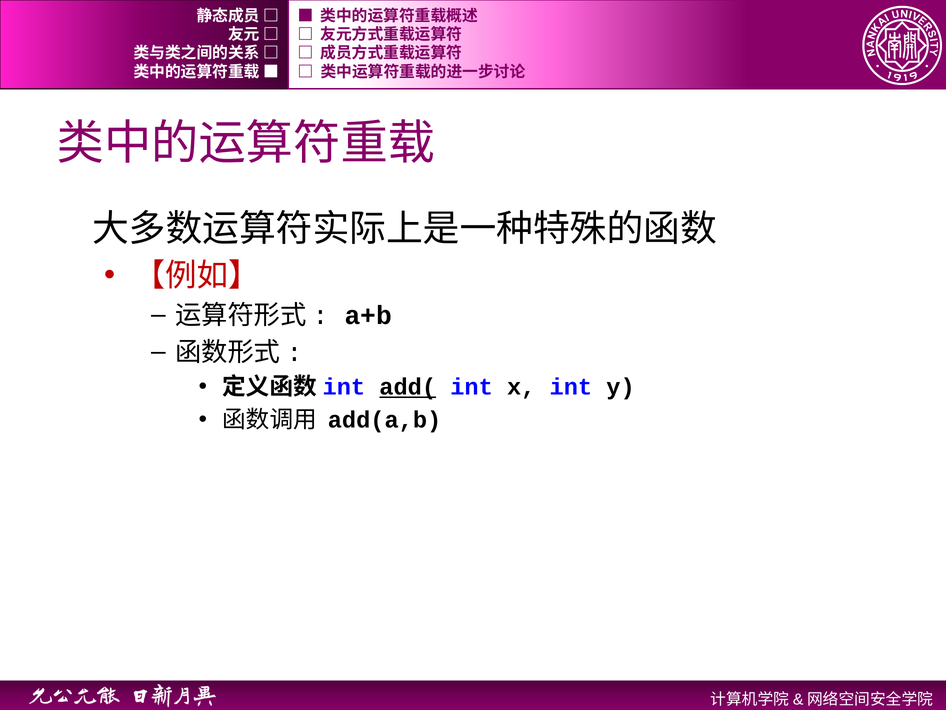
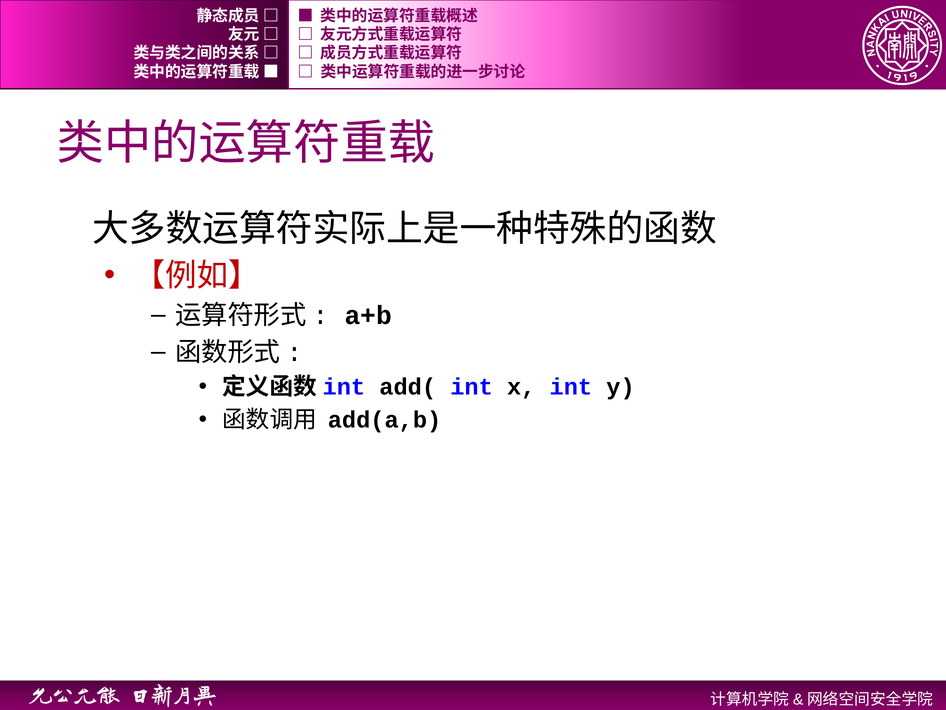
add( underline: present -> none
